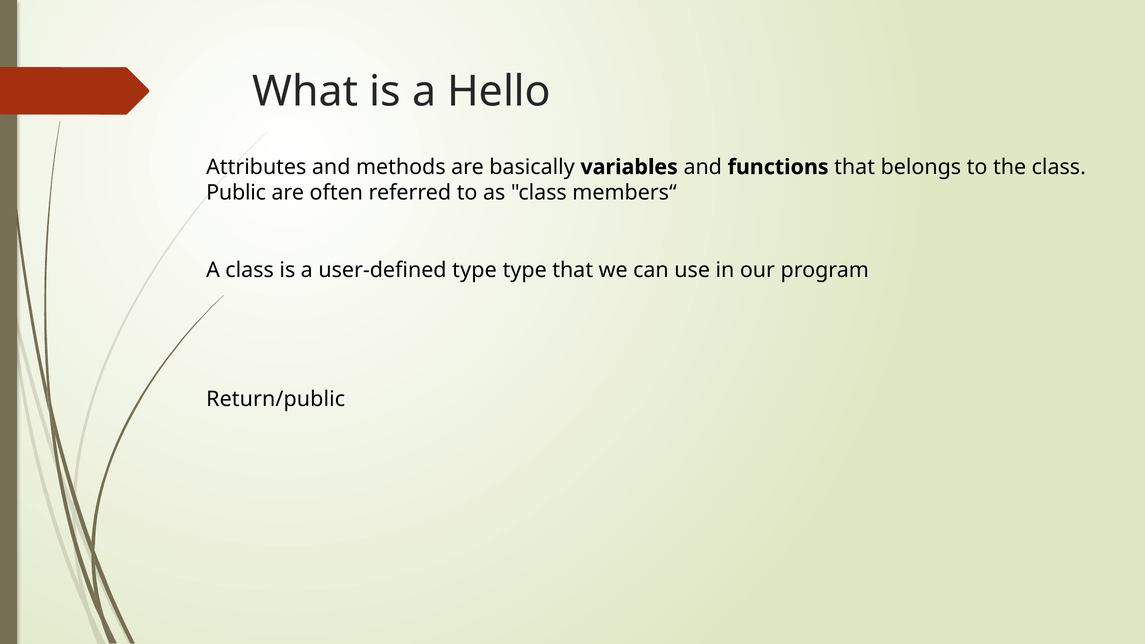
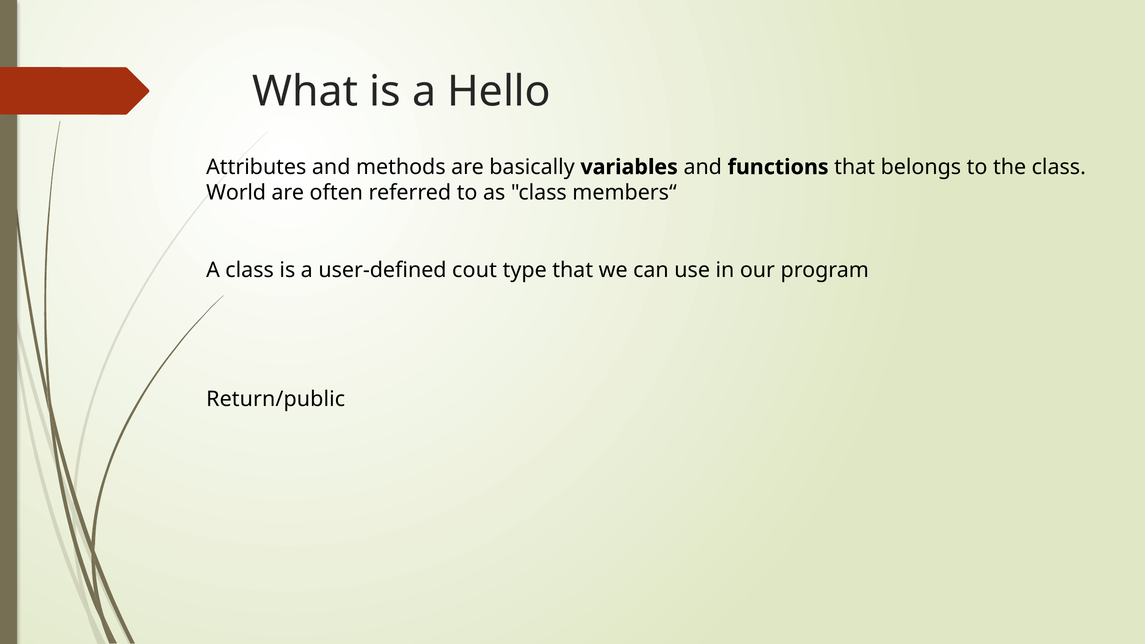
Public: Public -> World
user-defined type: type -> cout
